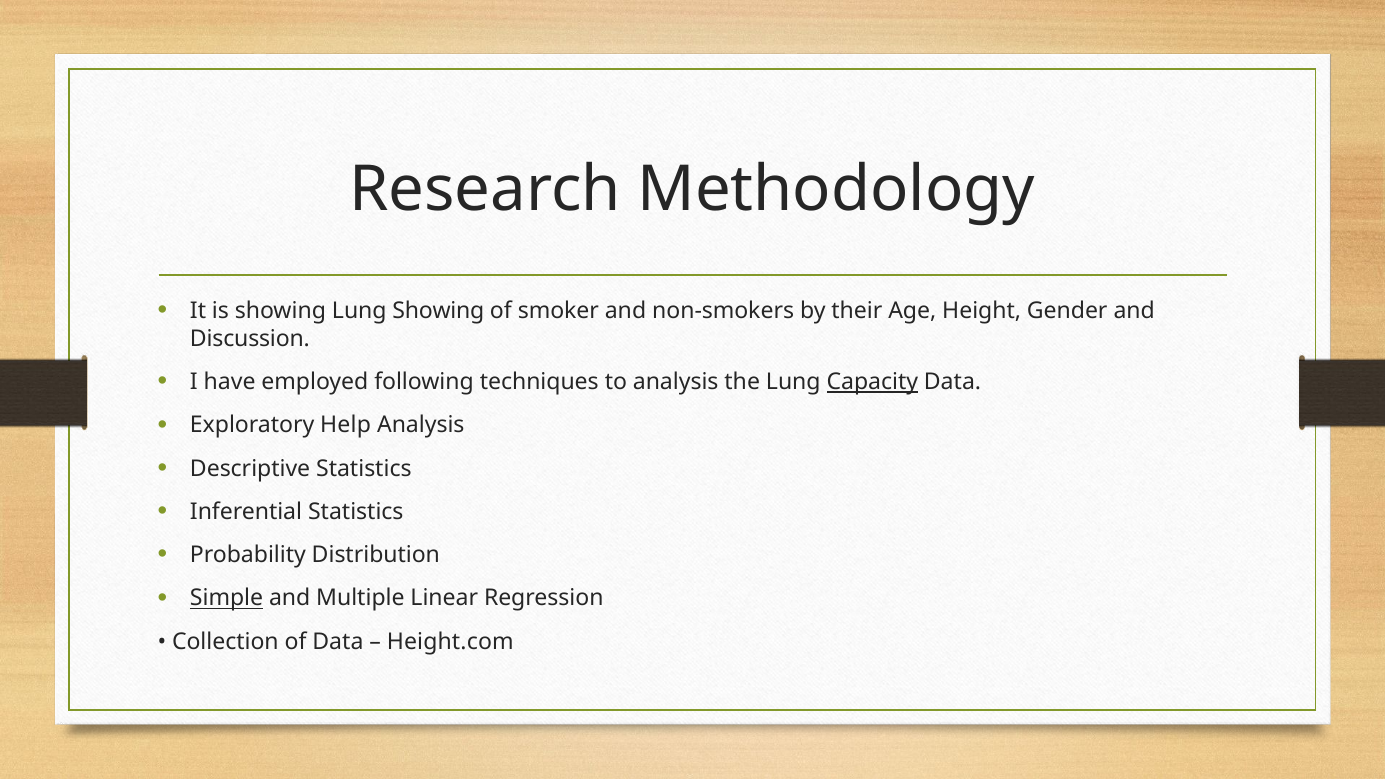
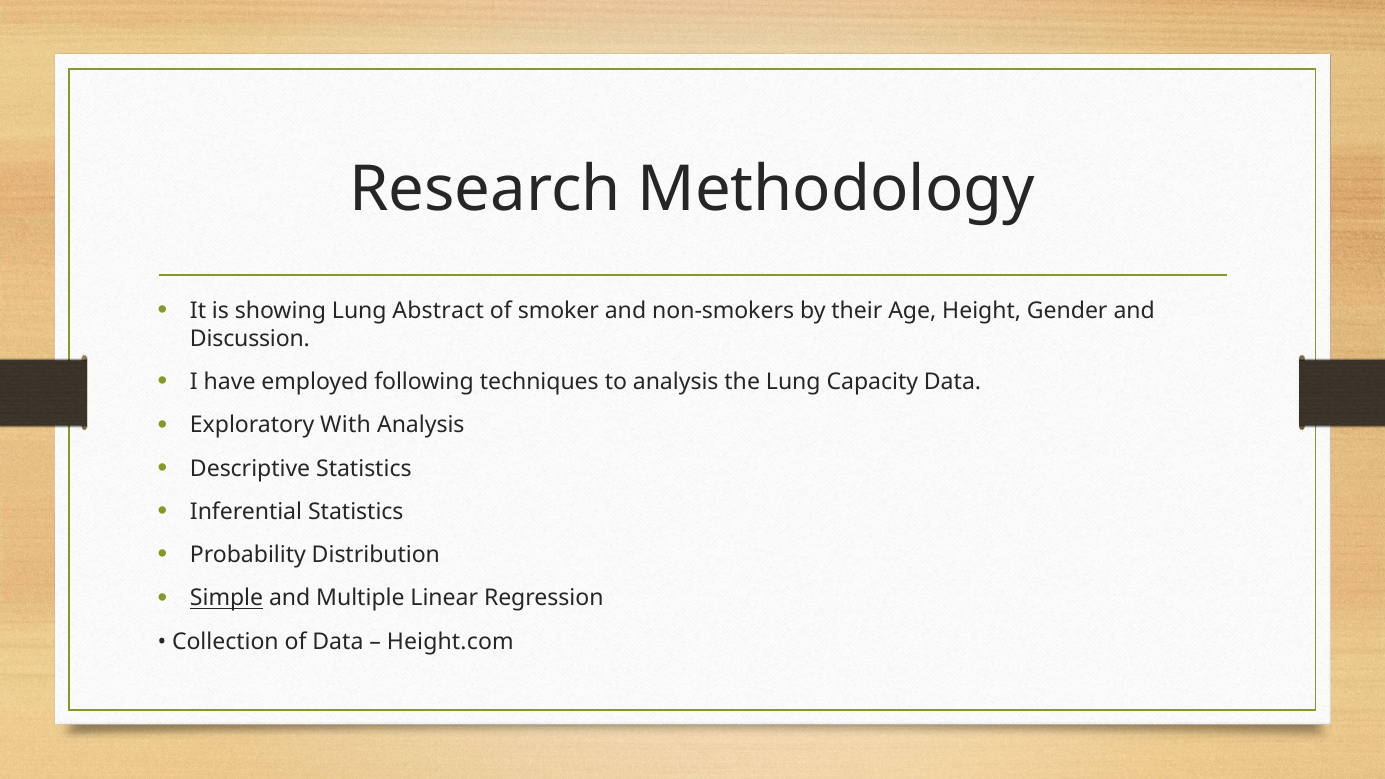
Lung Showing: Showing -> Abstract
Capacity underline: present -> none
Help: Help -> With
